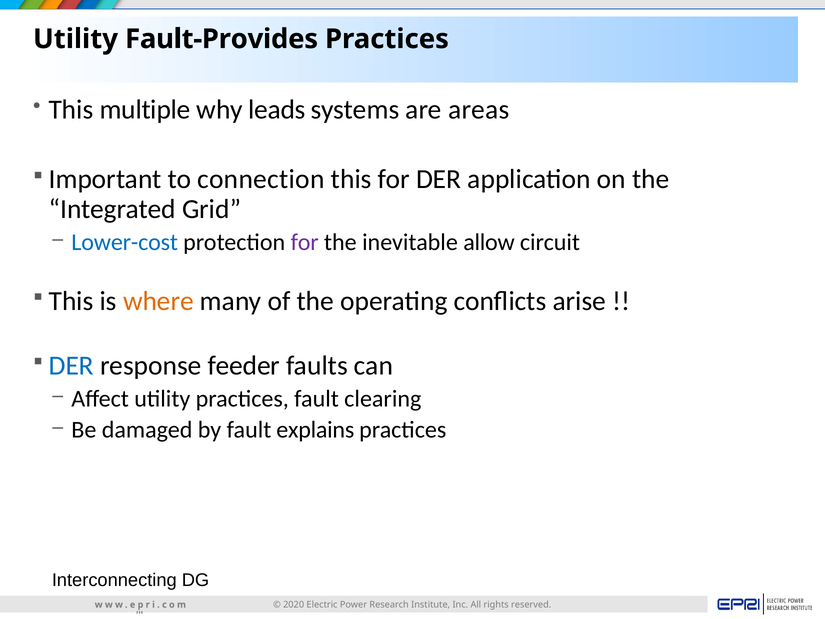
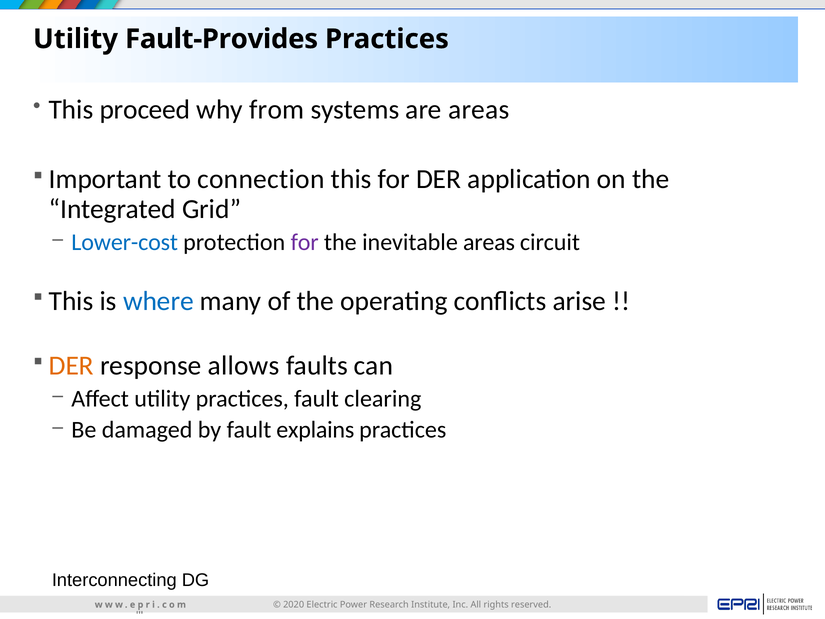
multiple: multiple -> proceed
leads: leads -> from
inevitable allow: allow -> areas
where colour: orange -> blue
DER at (71, 365) colour: blue -> orange
feeder: feeder -> allows
